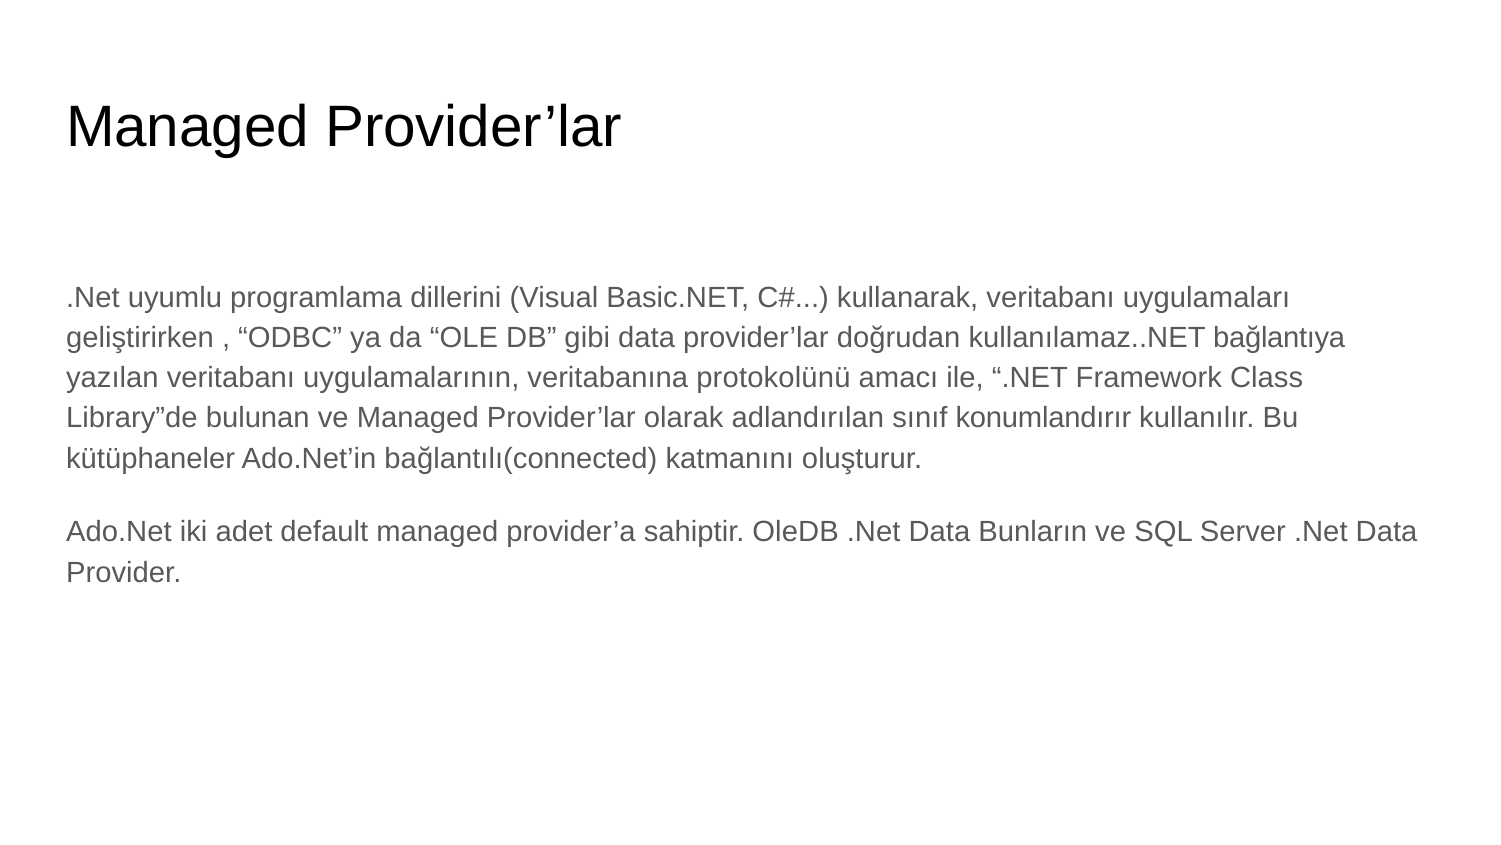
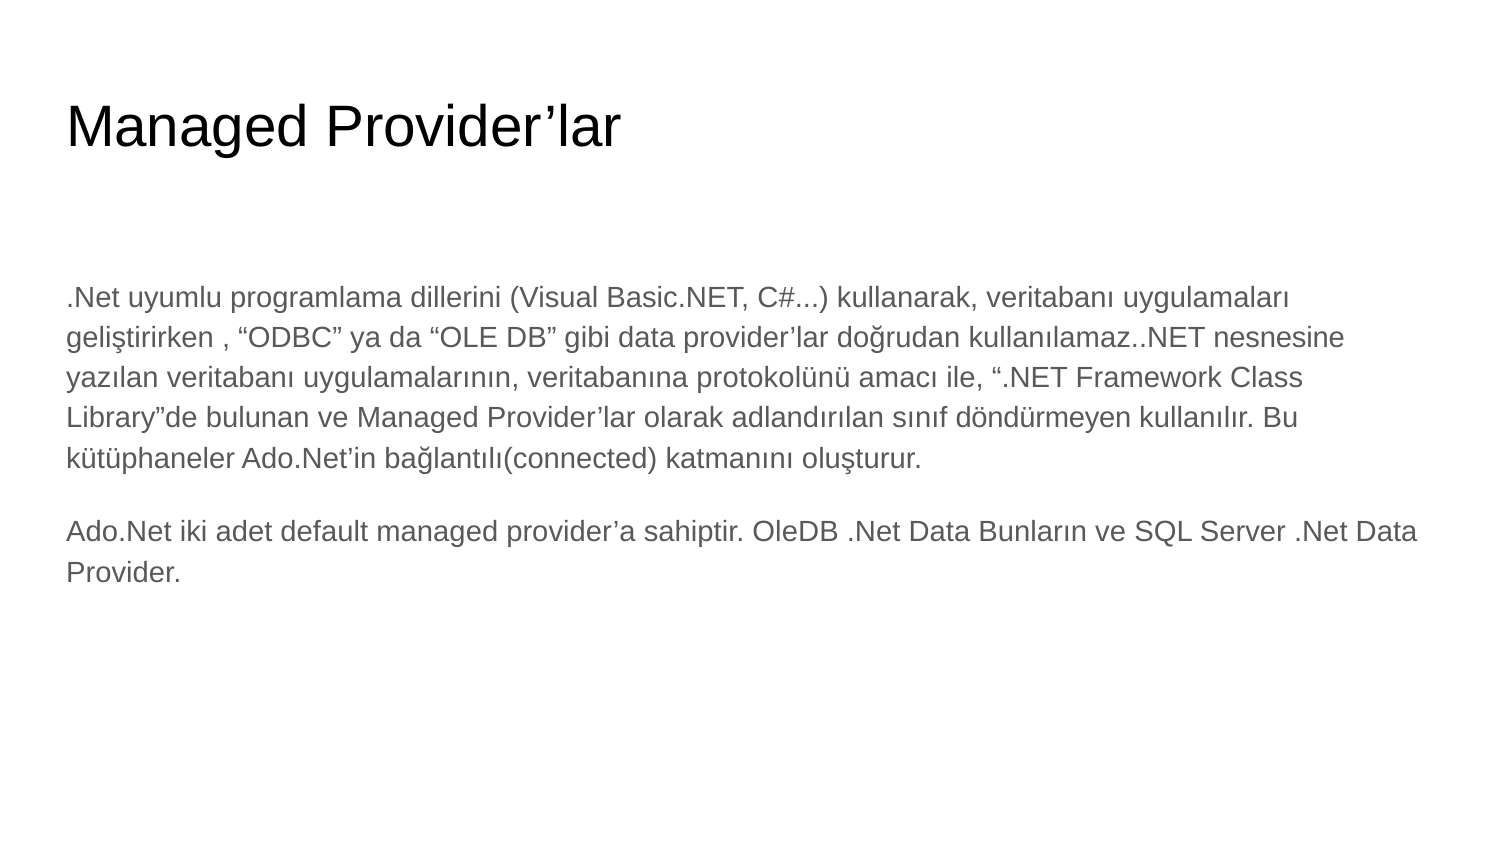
bağlantıya: bağlantıya -> nesnesine
konumlandırır: konumlandırır -> döndürmeyen
